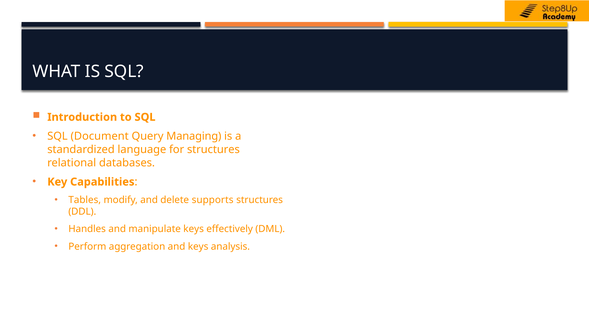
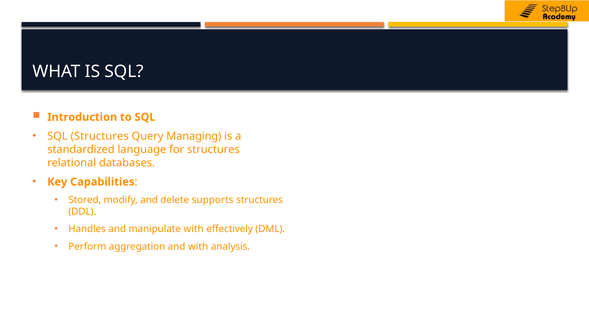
SQL Document: Document -> Structures
Tables: Tables -> Stored
manipulate keys: keys -> with
and keys: keys -> with
